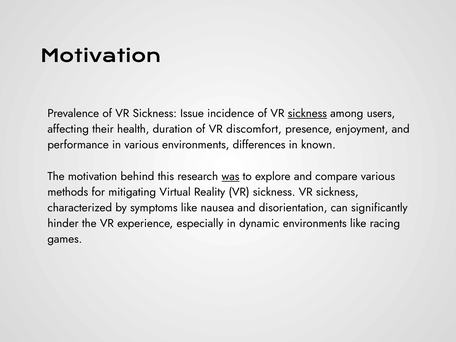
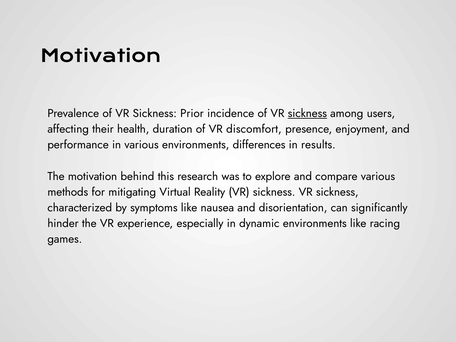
Issue: Issue -> Prior
known: known -> results
was underline: present -> none
